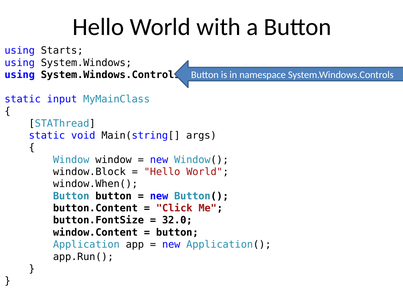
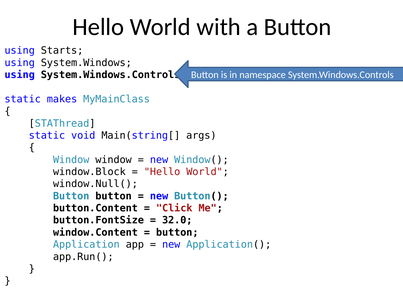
input: input -> makes
window.When(: window.When( -> window.Null(
